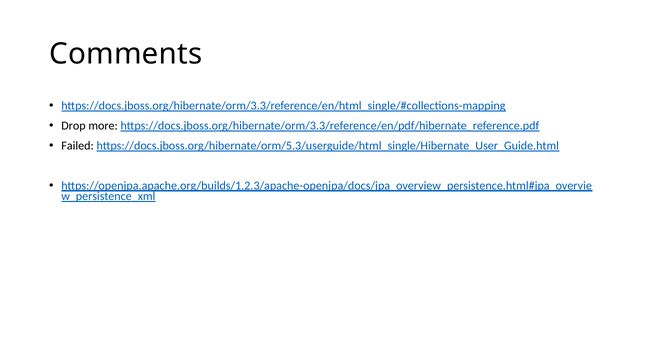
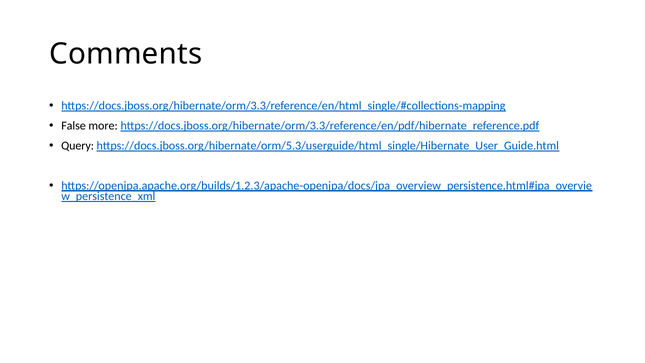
Drop: Drop -> False
Failed: Failed -> Query
